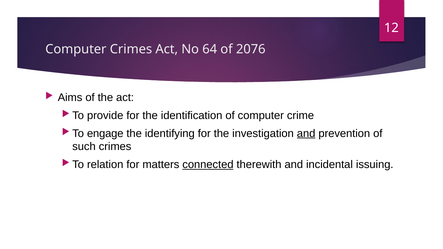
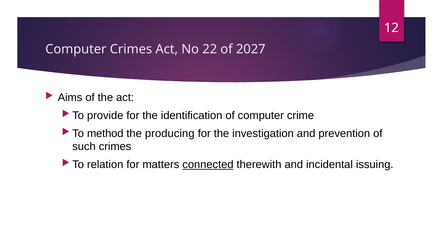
64: 64 -> 22
2076: 2076 -> 2027
engage: engage -> method
identifying: identifying -> producing
and at (306, 133) underline: present -> none
